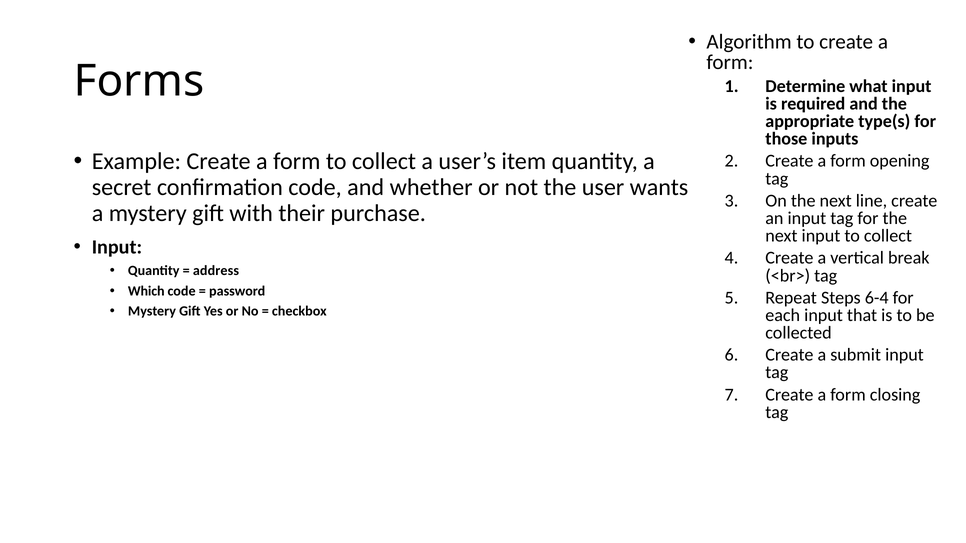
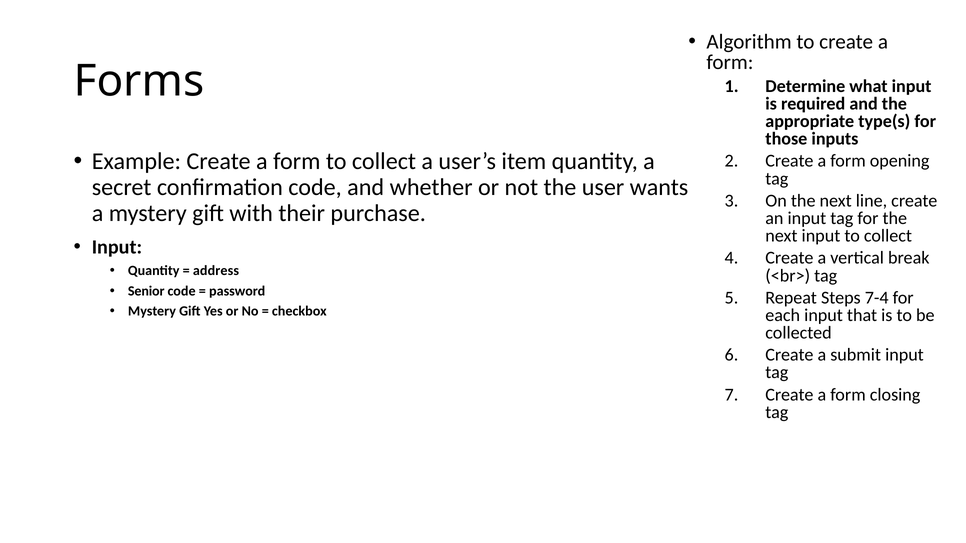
Which: Which -> Senior
6-4: 6-4 -> 7-4
